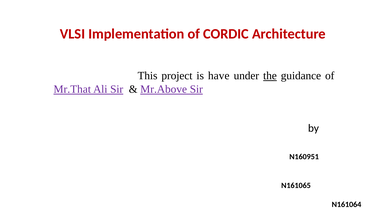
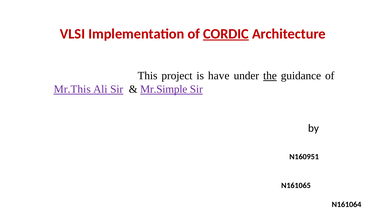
CORDIC underline: none -> present
Mr.That: Mr.That -> Mr.This
Mr.Above: Mr.Above -> Mr.Simple
